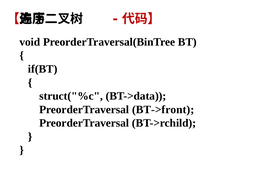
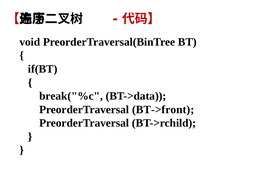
struct("%c: struct("%c -> break("%c
